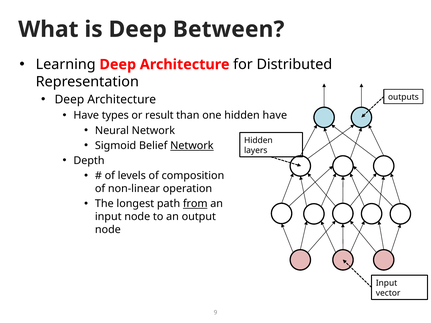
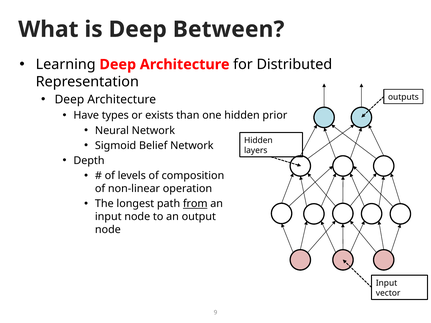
result: result -> exists
hidden have: have -> prior
Network at (192, 146) underline: present -> none
